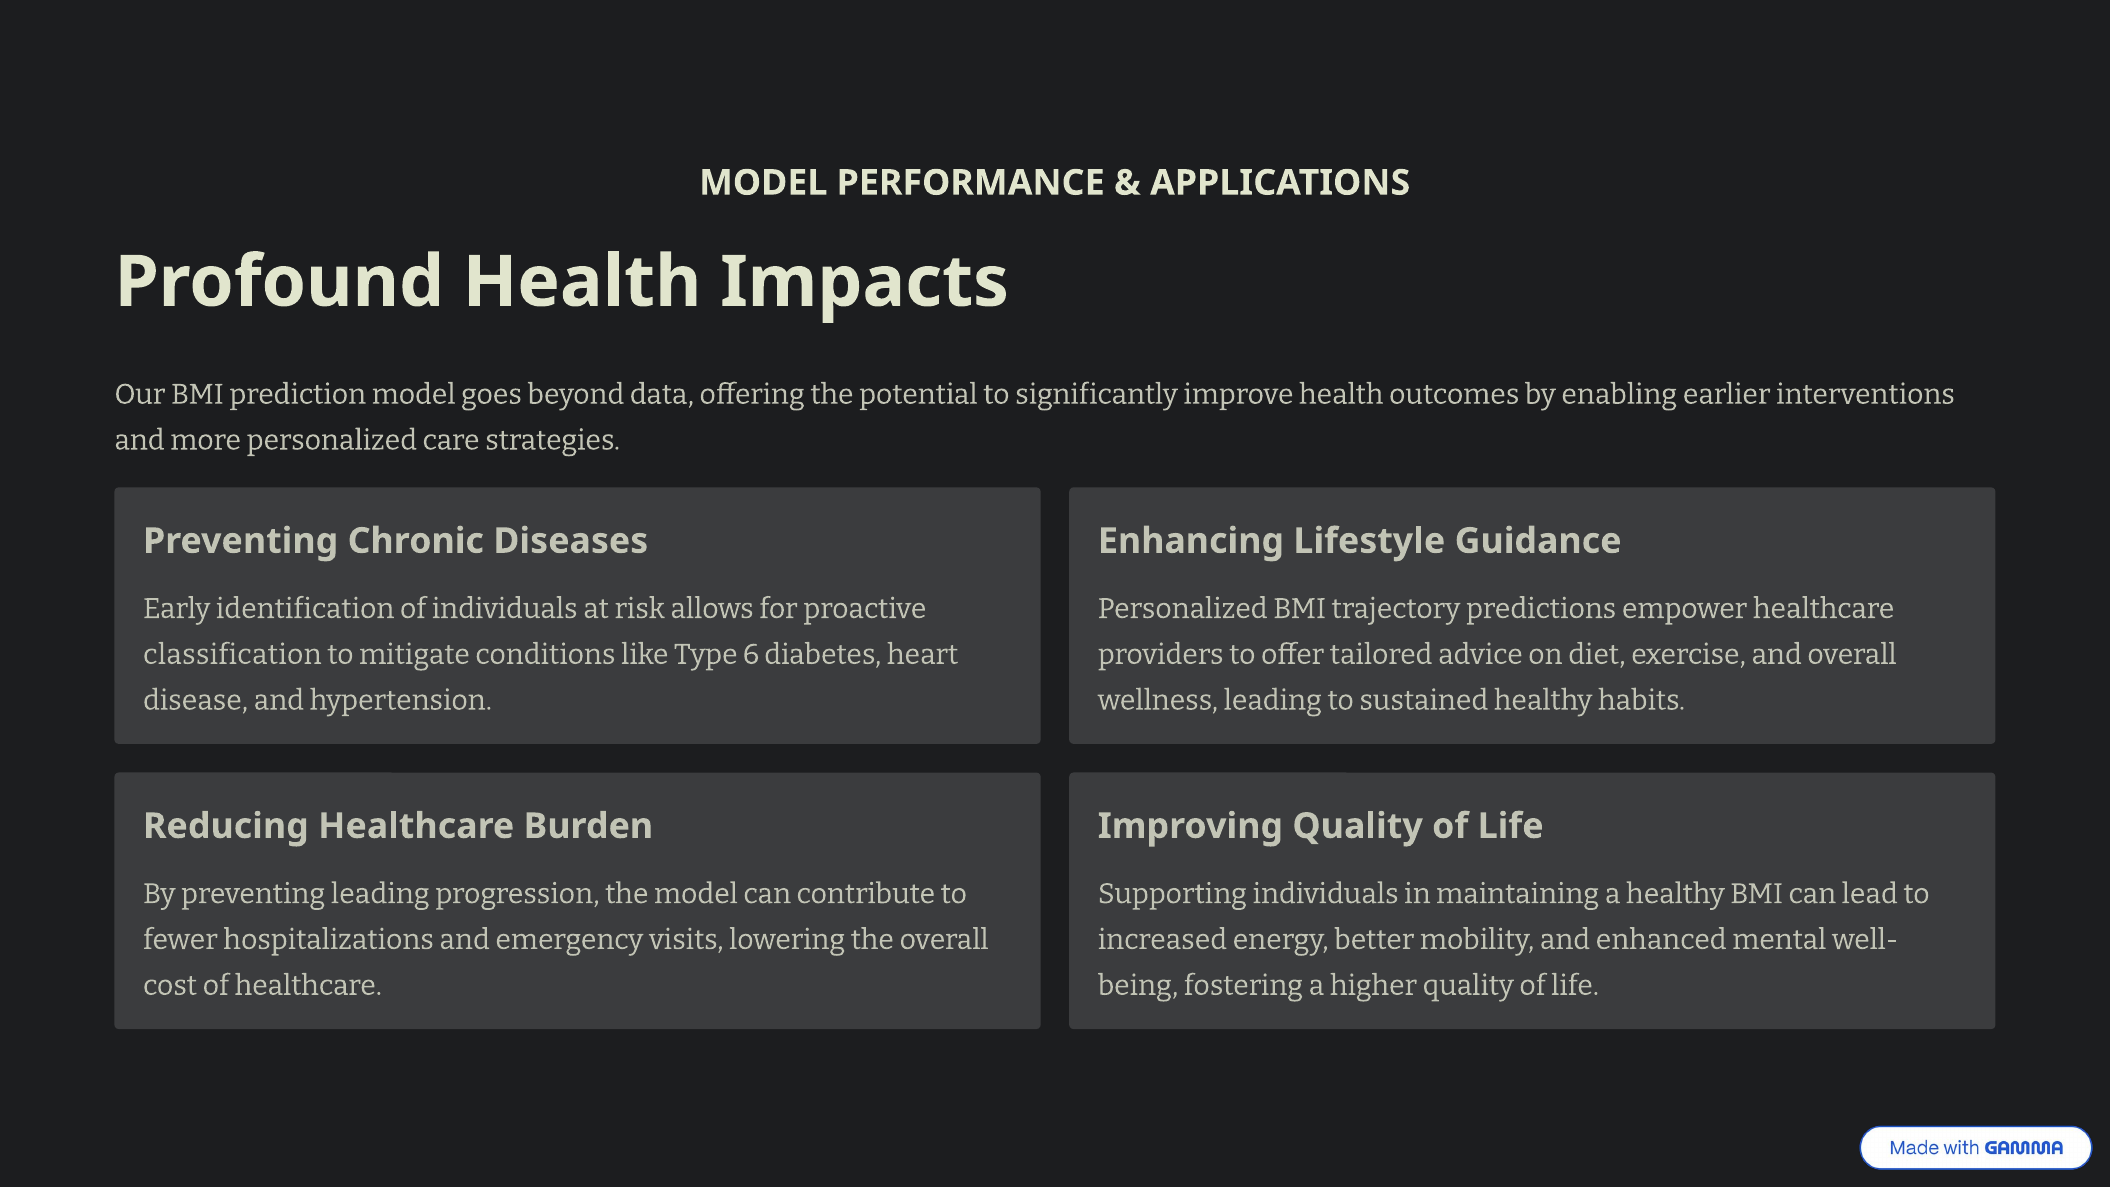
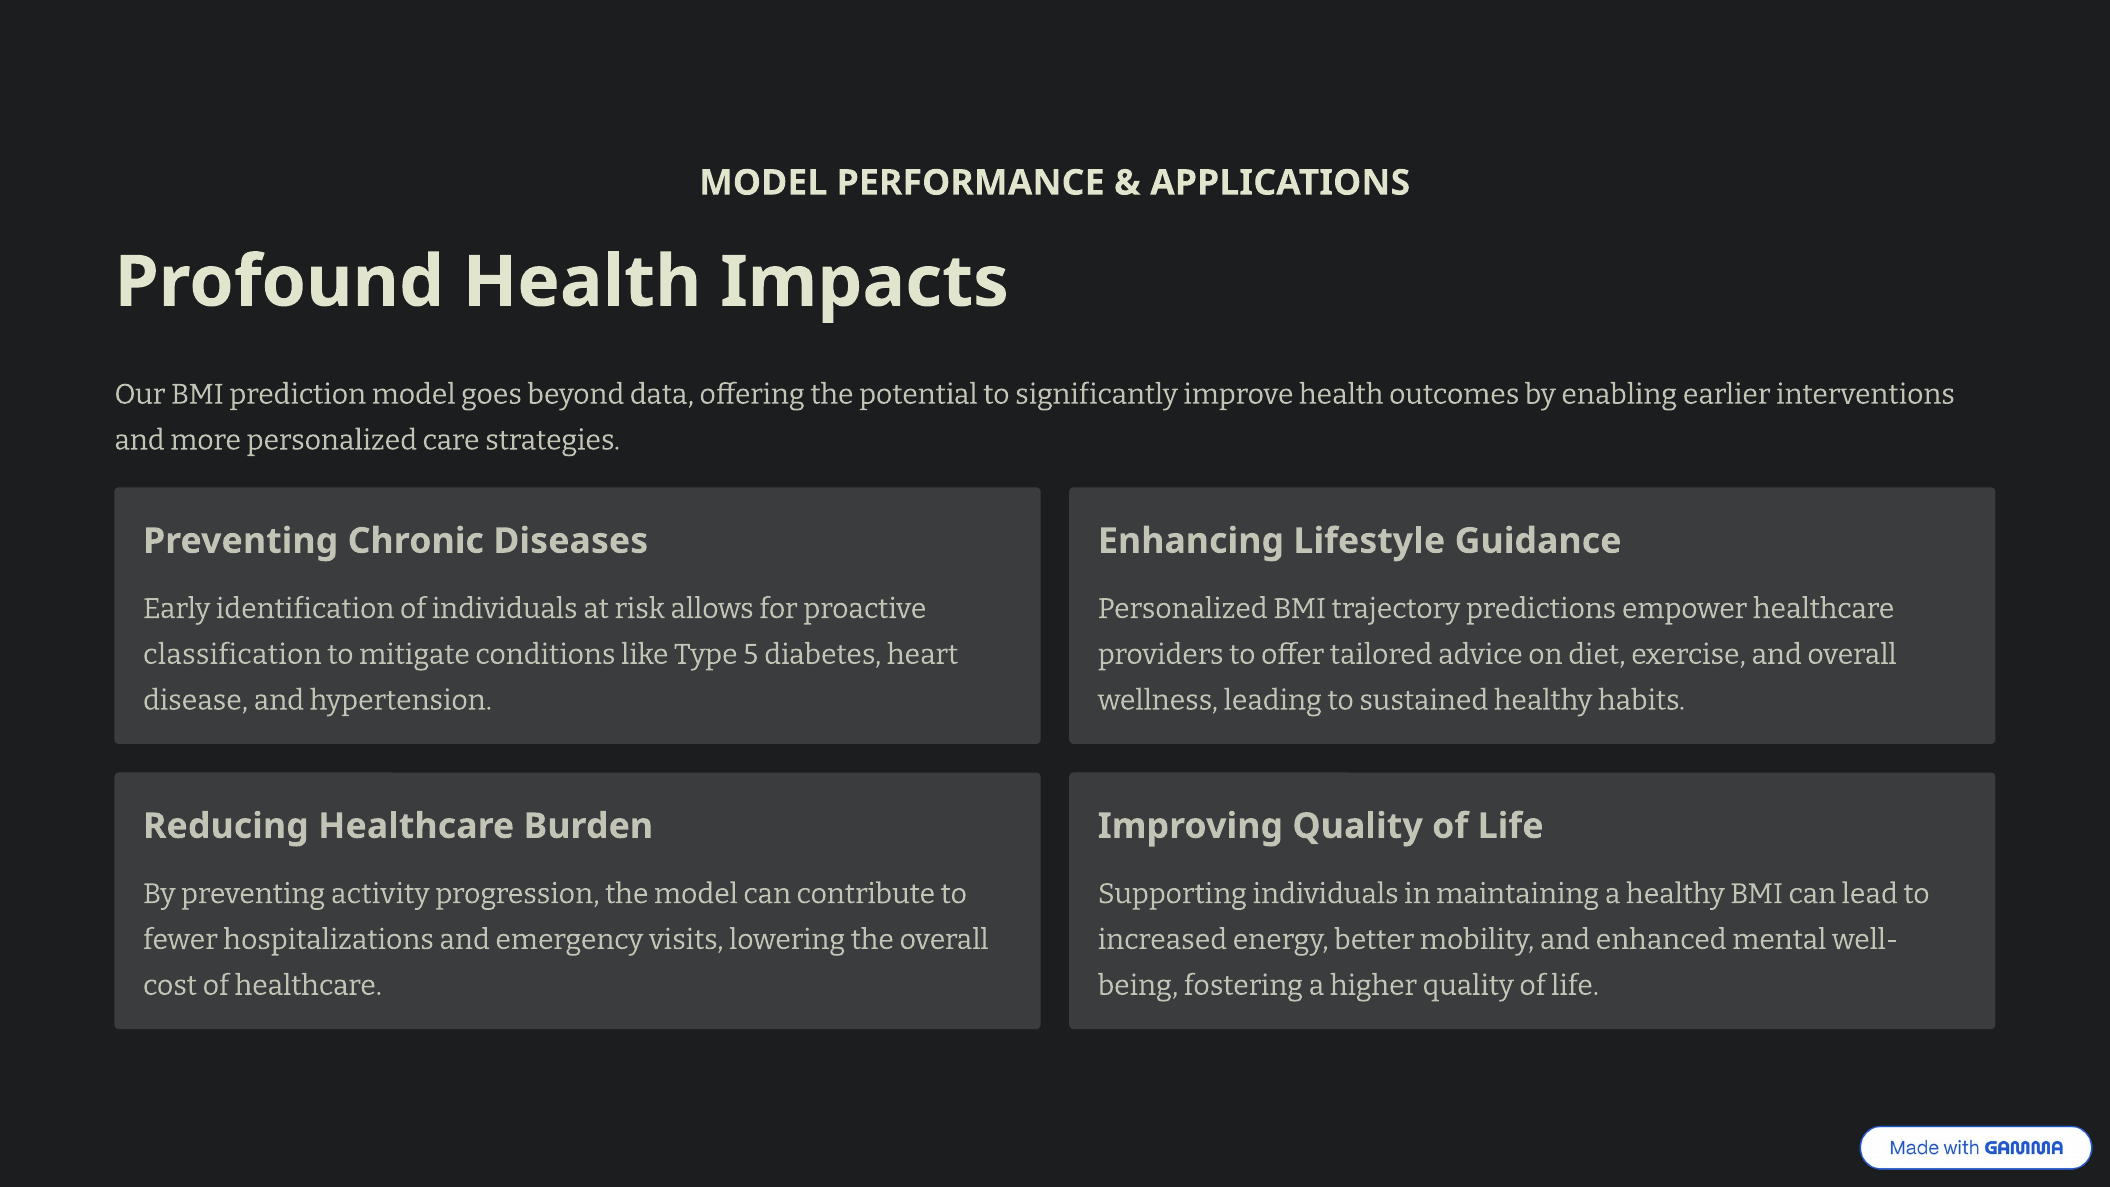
6: 6 -> 5
preventing leading: leading -> activity
